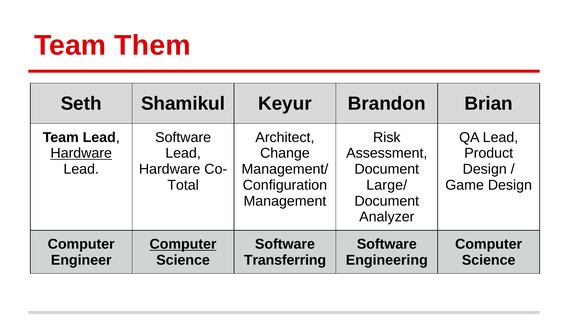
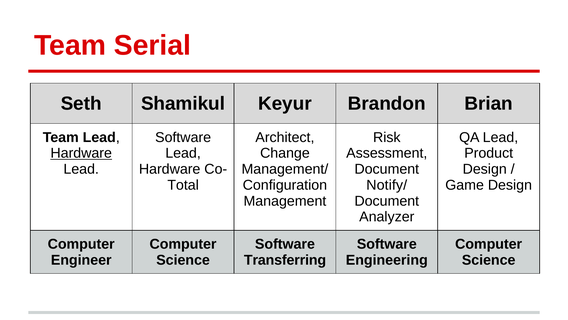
Them: Them -> Serial
Large/: Large/ -> Notify/
Computer at (183, 244) underline: present -> none
